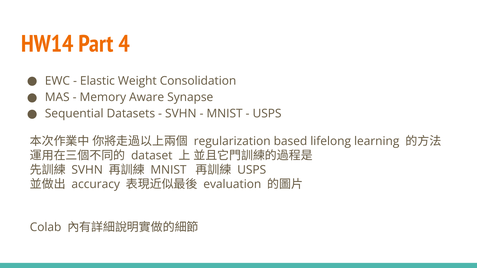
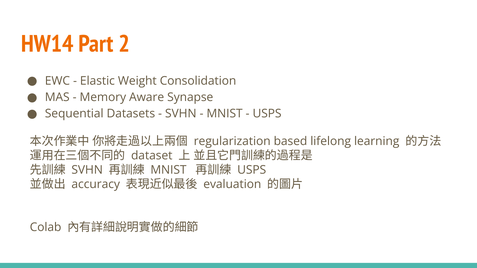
4: 4 -> 2
